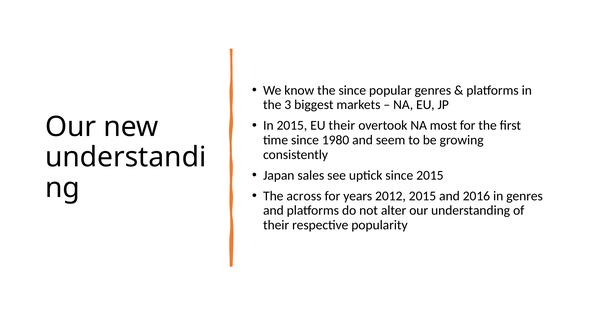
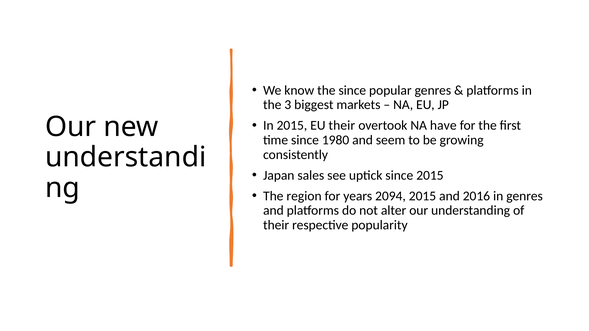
most: most -> have
across: across -> region
2012: 2012 -> 2094
